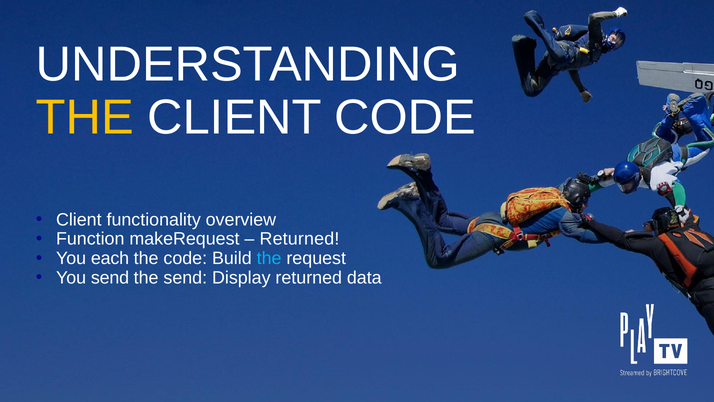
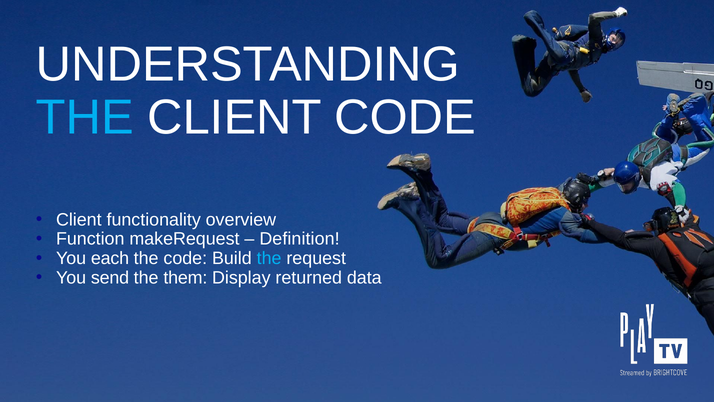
THE at (85, 118) colour: yellow -> light blue
Returned at (299, 239): Returned -> Definition
the send: send -> them
